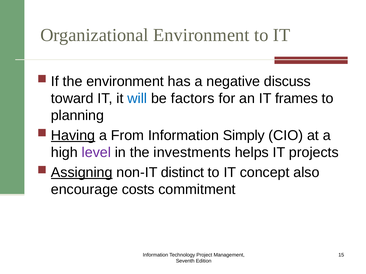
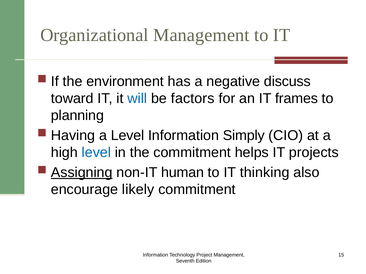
Organizational Environment: Environment -> Management
Having underline: present -> none
a From: From -> Level
level at (96, 153) colour: purple -> blue
the investments: investments -> commitment
distinct: distinct -> human
concept: concept -> thinking
costs: costs -> likely
